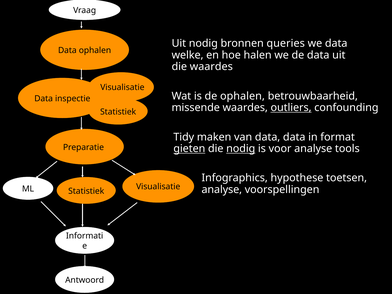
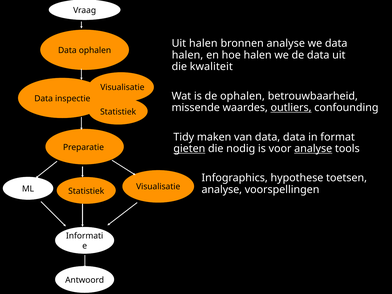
Uit nodig: nodig -> halen
bronnen queries: queries -> analyse
welke at (188, 55): welke -> halen
die waardes: waardes -> kwaliteit
nodig at (241, 149) underline: present -> none
analyse at (313, 149) underline: none -> present
